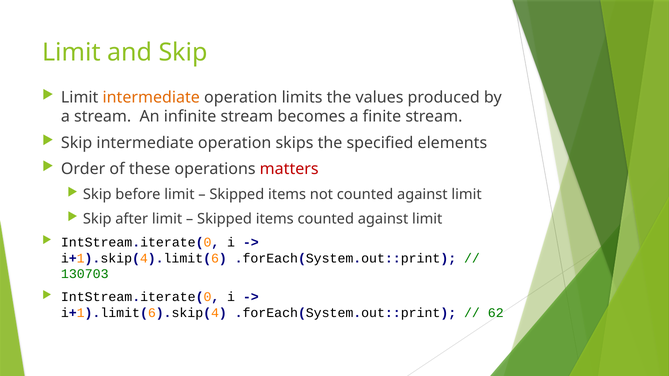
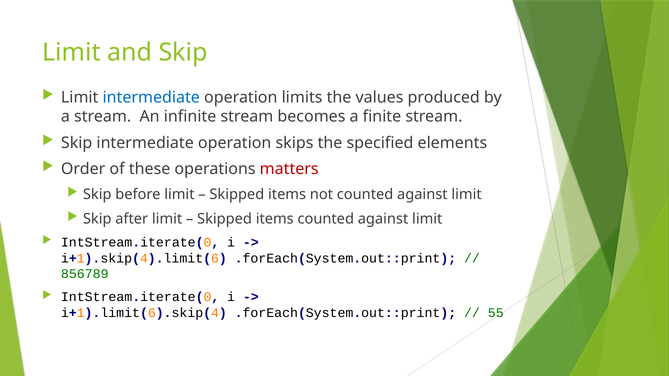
intermediate at (151, 98) colour: orange -> blue
130703: 130703 -> 856789
62: 62 -> 55
